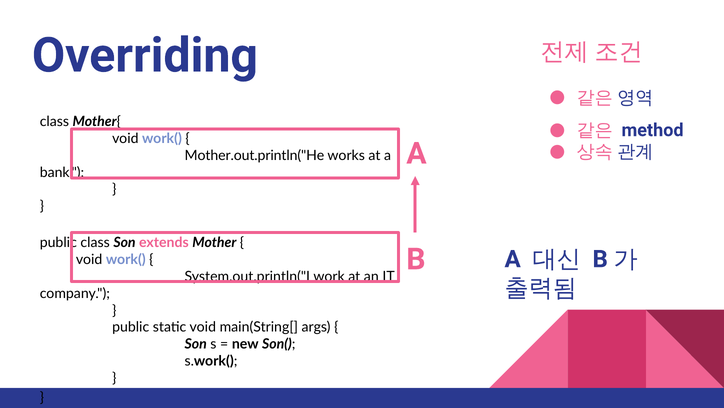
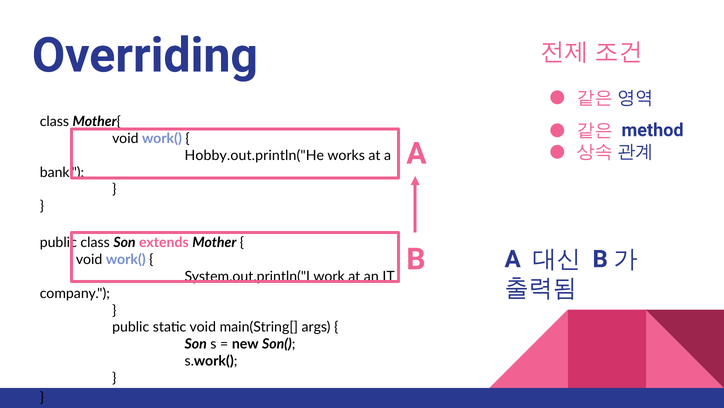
Mother.out.println("He: Mother.out.println("He -> Hobby.out.println("He
